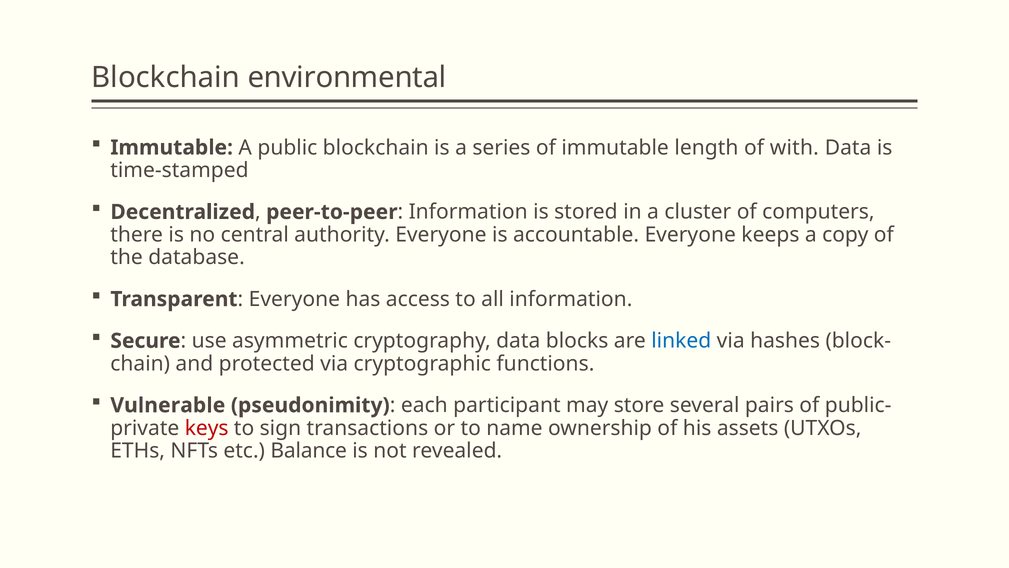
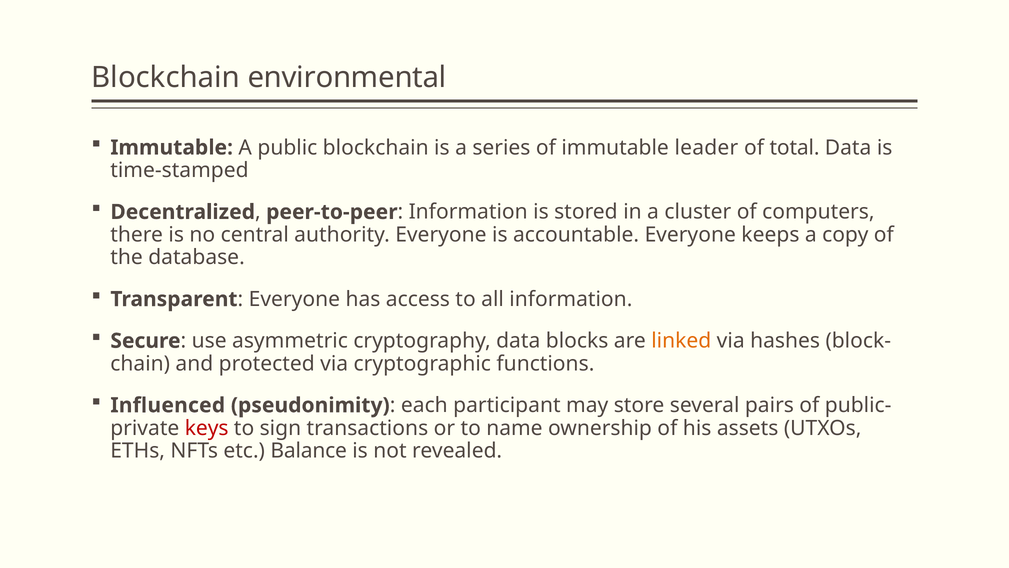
length: length -> leader
with: with -> total
linked colour: blue -> orange
Vulnerable: Vulnerable -> Influenced
